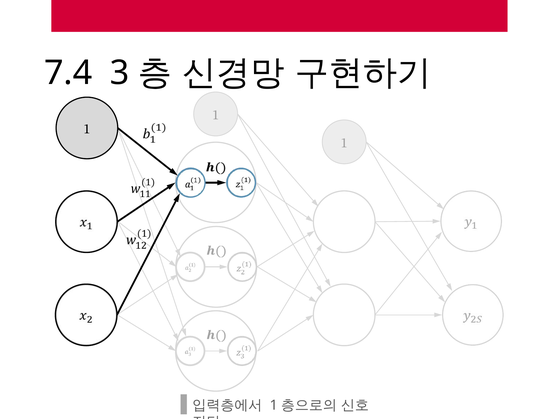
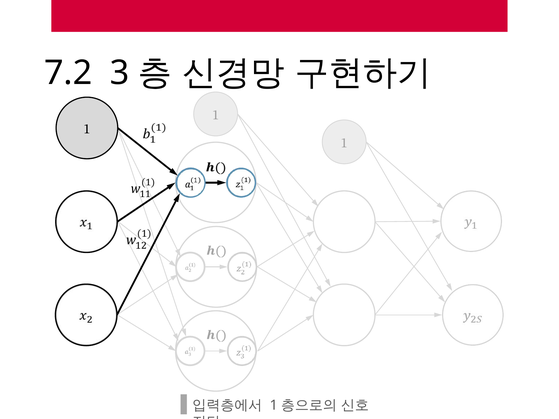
7.4: 7.4 -> 7.2
